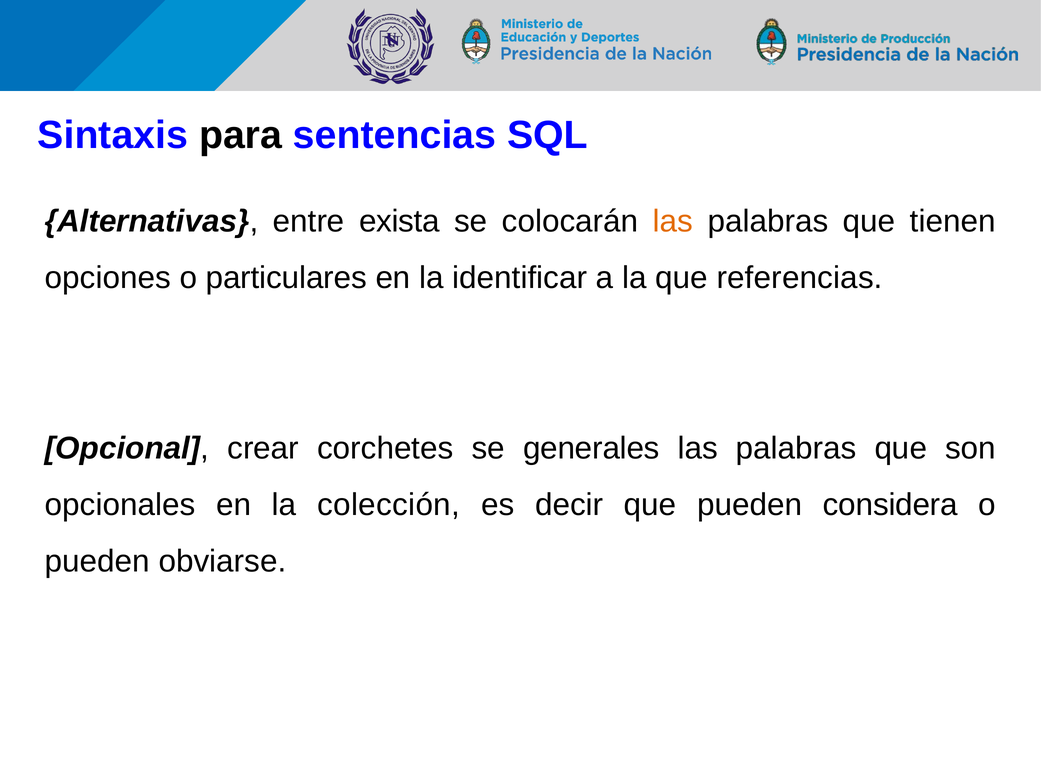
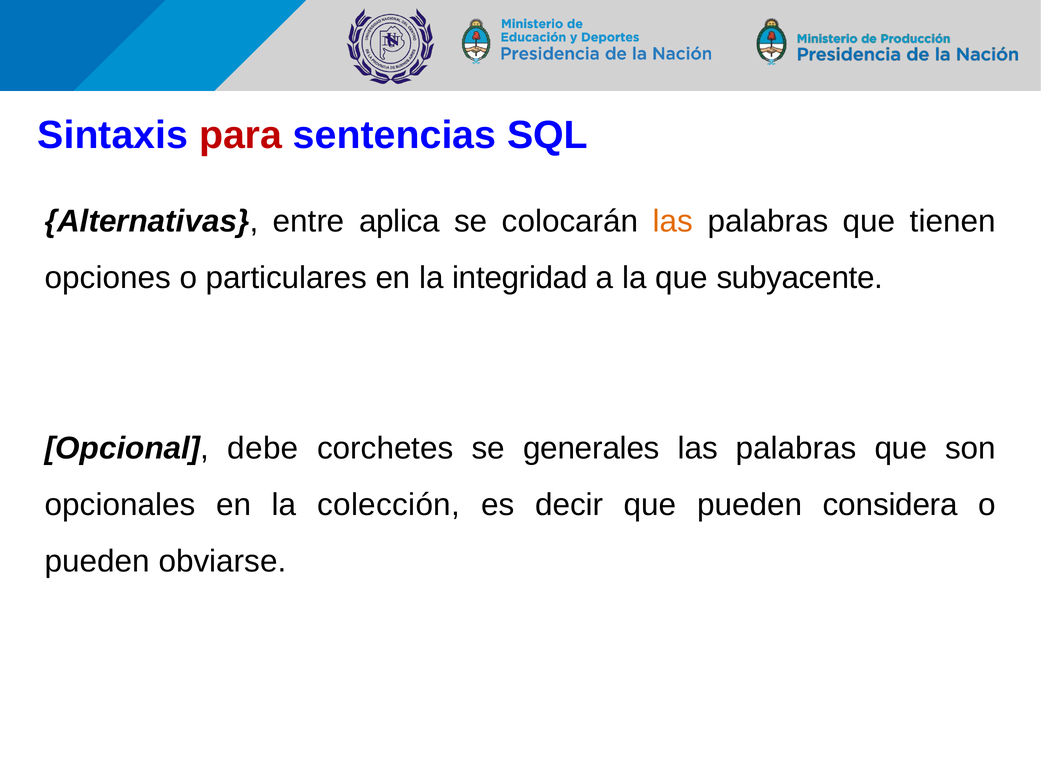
para colour: black -> red
exista: exista -> aplica
identificar: identificar -> integridad
referencias: referencias -> subyacente
crear: crear -> debe
